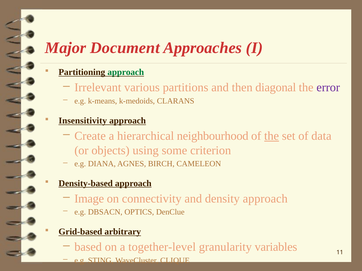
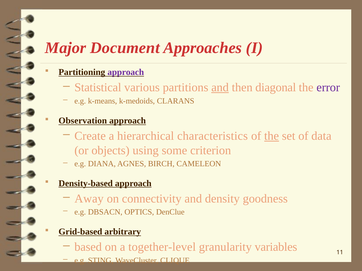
approach at (126, 72) colour: green -> purple
Irrelevant: Irrelevant -> Statistical
and at (220, 88) underline: none -> present
Insensitivity: Insensitivity -> Observation
neighbourhood: neighbourhood -> characteristics
Image: Image -> Away
density approach: approach -> goodness
